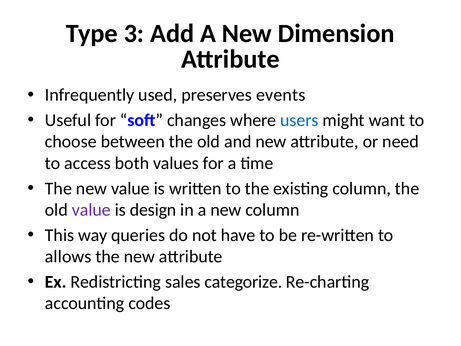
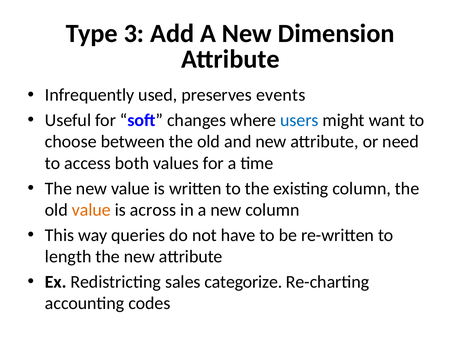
value at (91, 210) colour: purple -> orange
design: design -> across
allows: allows -> length
